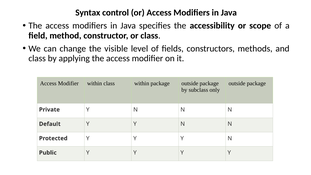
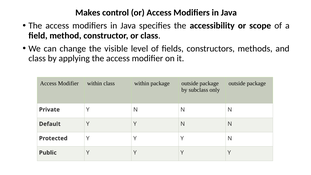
Syntax: Syntax -> Makes
